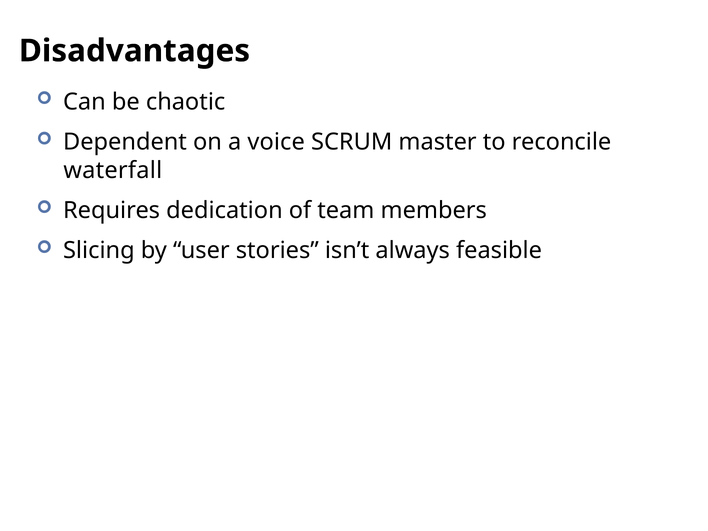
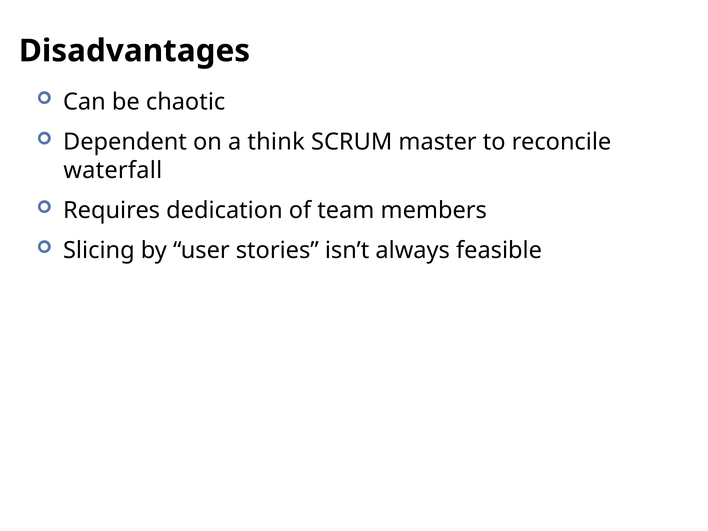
voice: voice -> think
